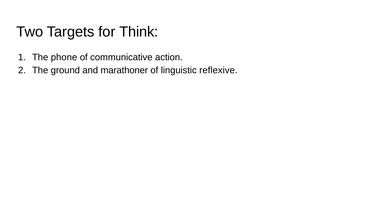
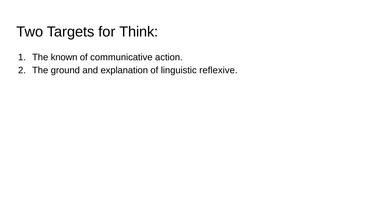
phone: phone -> known
marathoner: marathoner -> explanation
